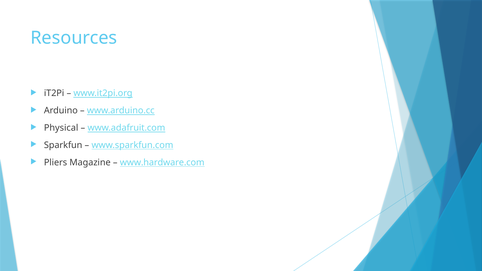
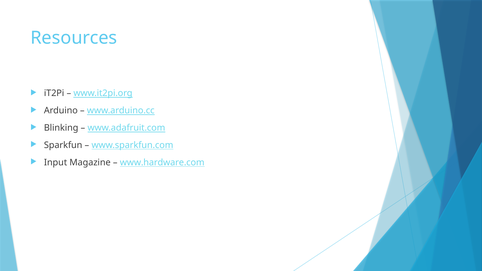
Physical: Physical -> Blinking
Pliers: Pliers -> Input
